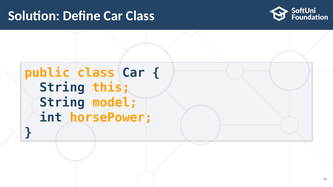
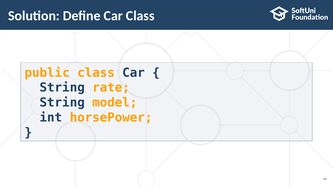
this: this -> rate
